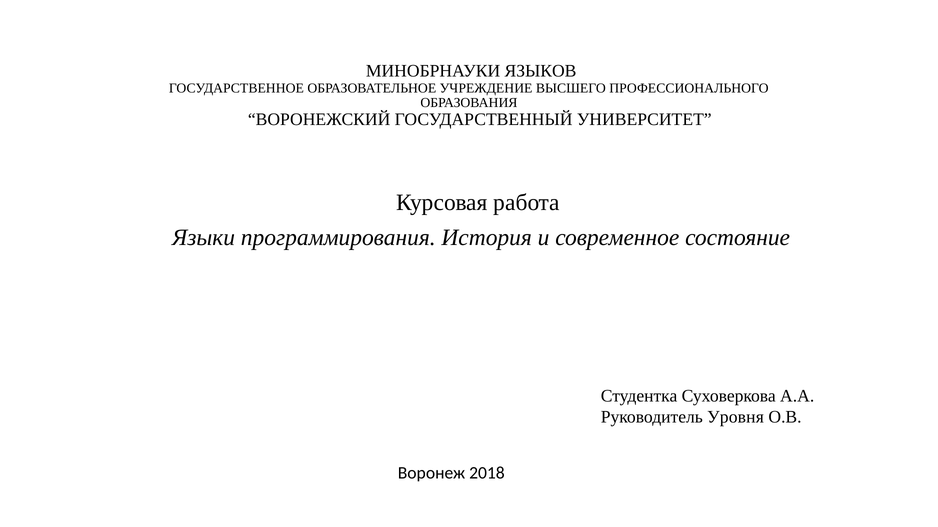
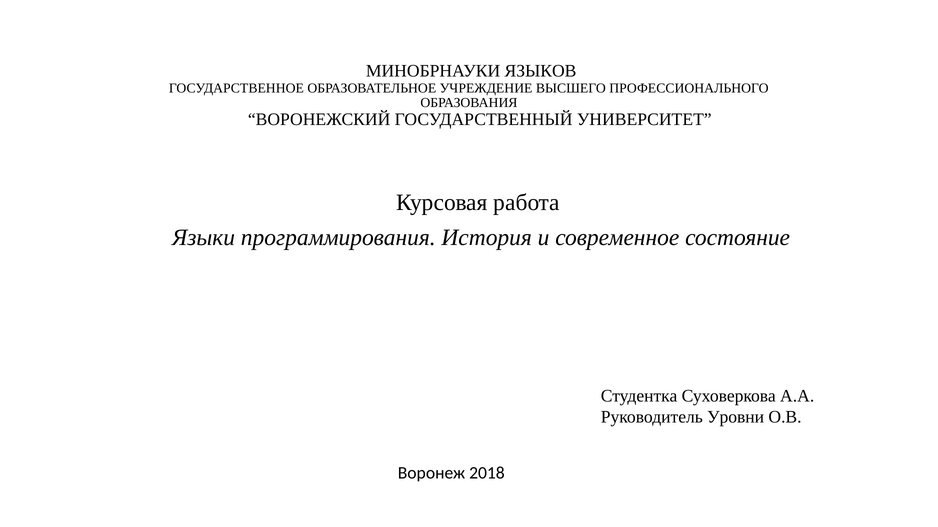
Уровня: Уровня -> Уровни
